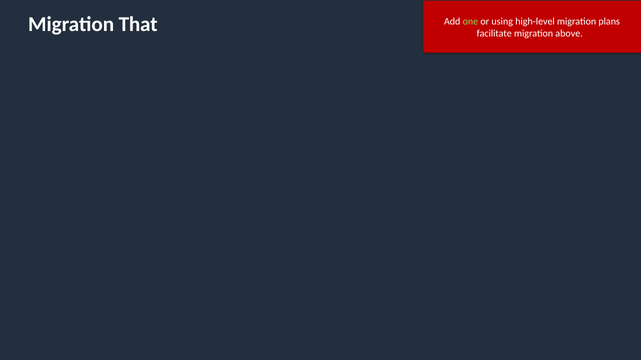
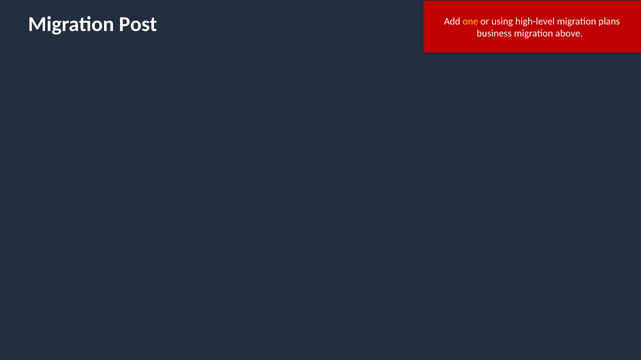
That: That -> Post
one colour: light green -> yellow
facilitate: facilitate -> business
